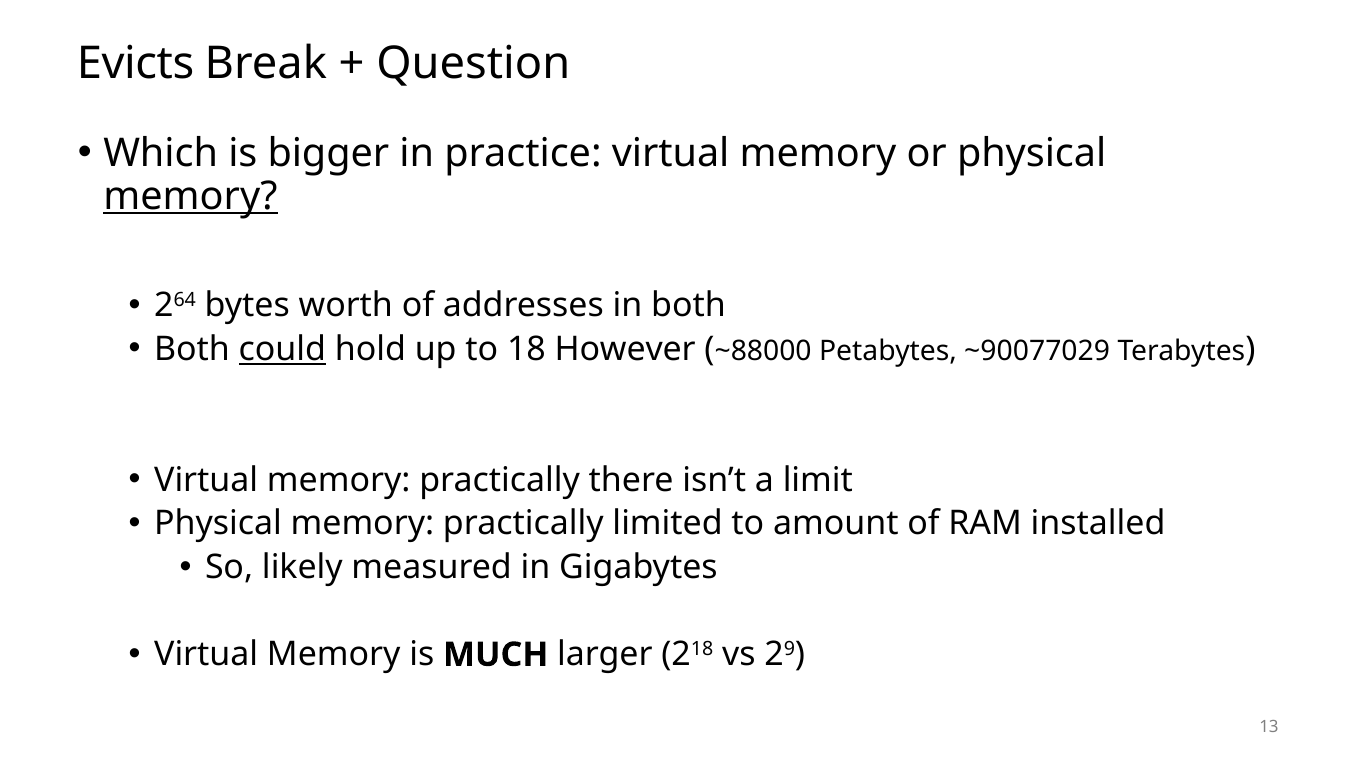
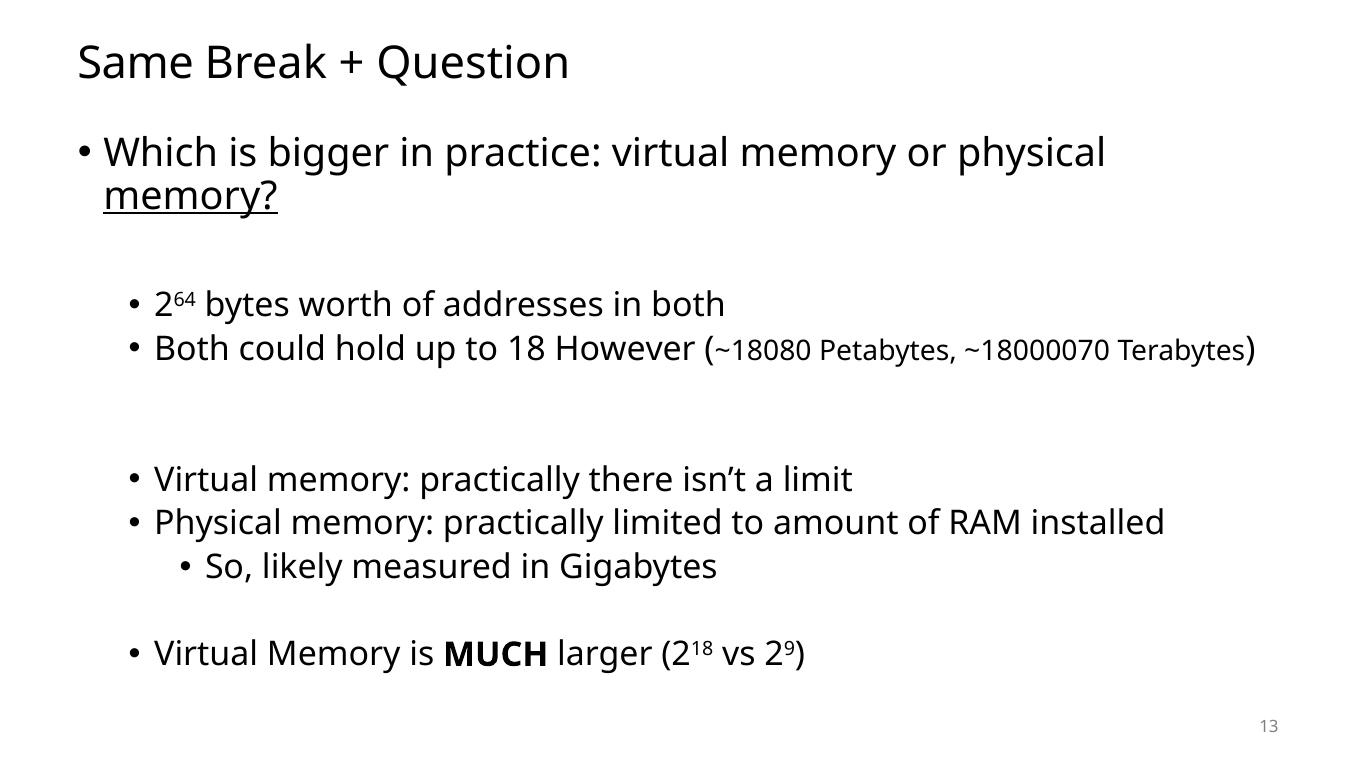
Evicts: Evicts -> Same
could underline: present -> none
~88000: ~88000 -> ~18080
~90077029: ~90077029 -> ~18000070
